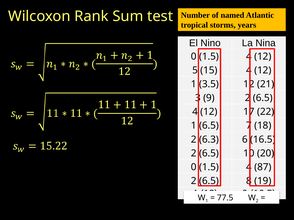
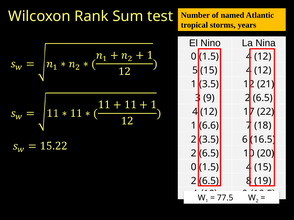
1 6.5: 6.5 -> 6.6
2 6.3: 6.3 -> 3.5
87 at (263, 167): 87 -> 15
